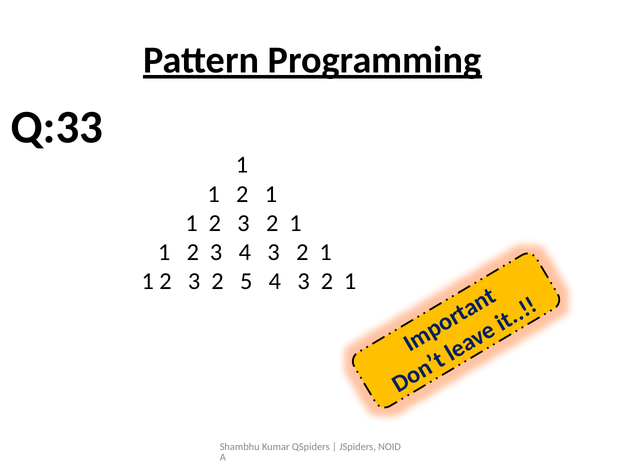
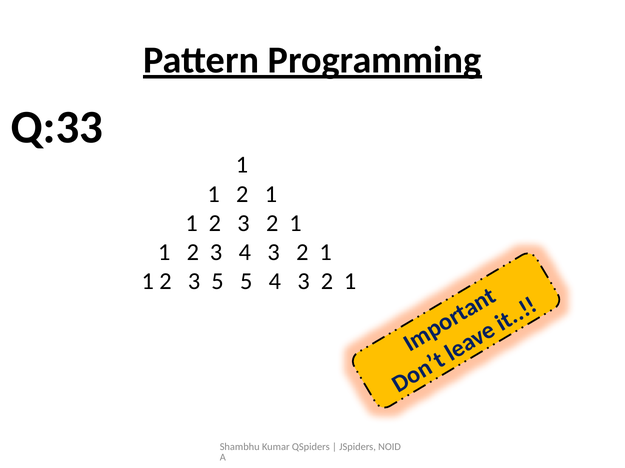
2 at (217, 282): 2 -> 5
